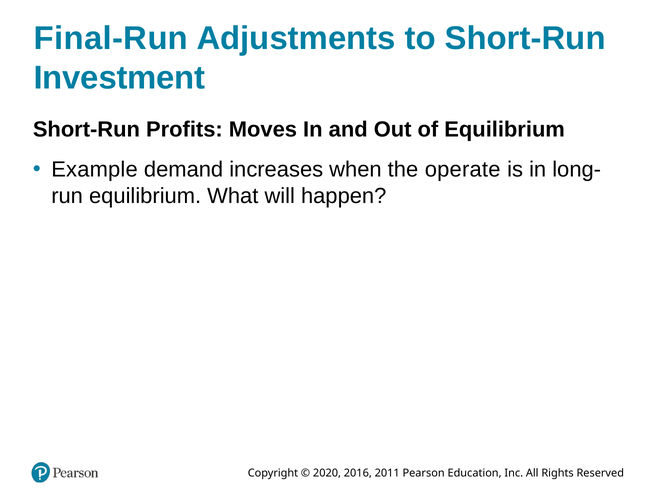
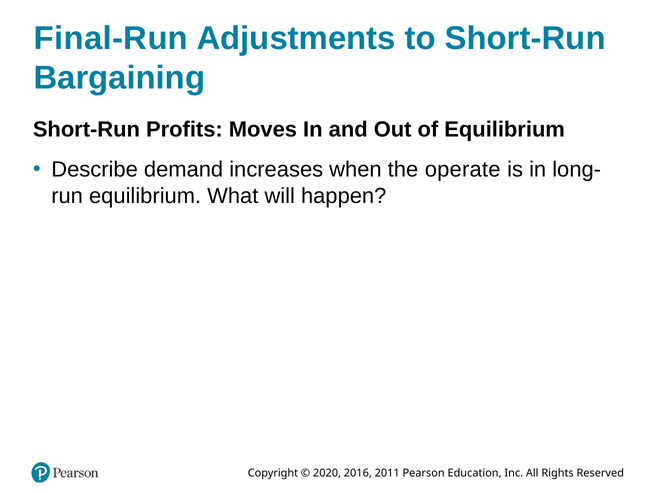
Investment: Investment -> Bargaining
Example: Example -> Describe
